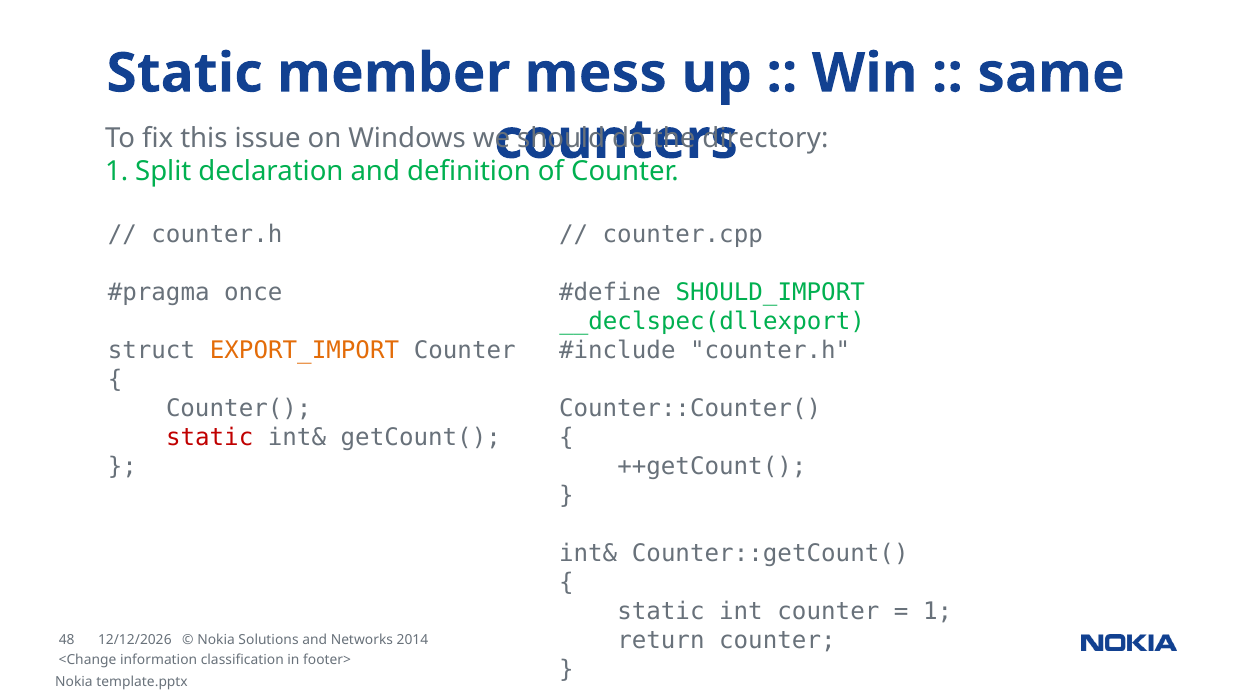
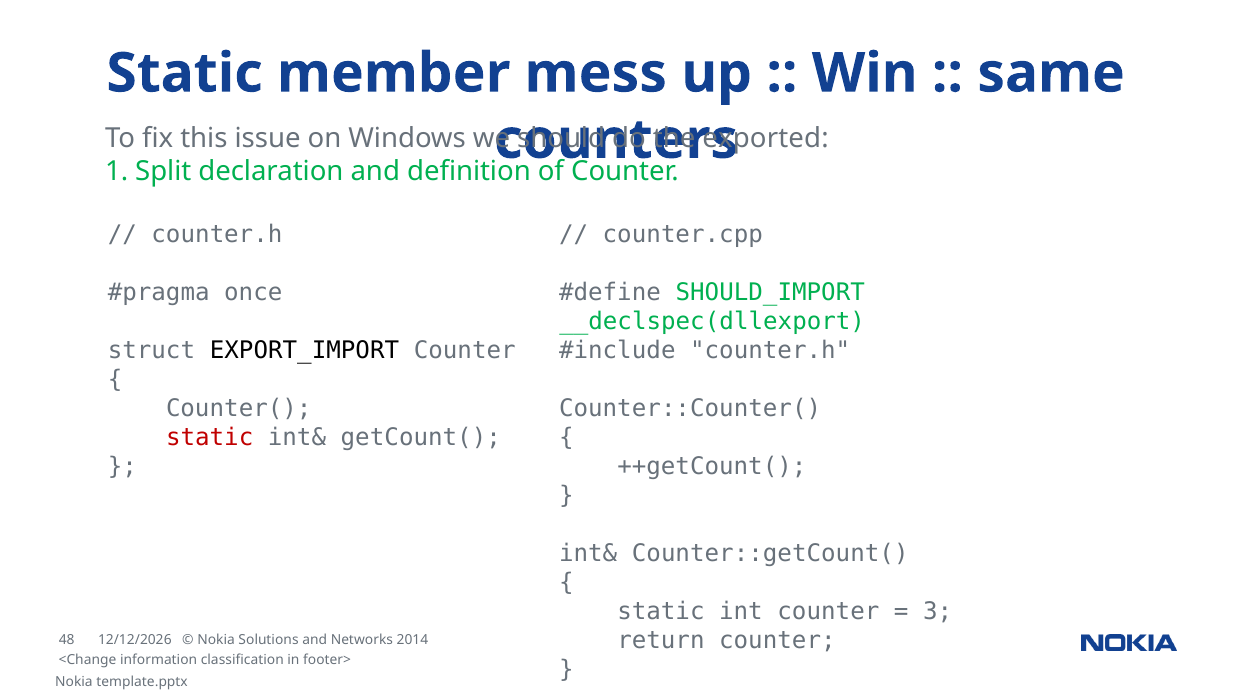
directory: directory -> exported
EXPORT_IMPORT colour: orange -> black
1 at (938, 612): 1 -> 3
